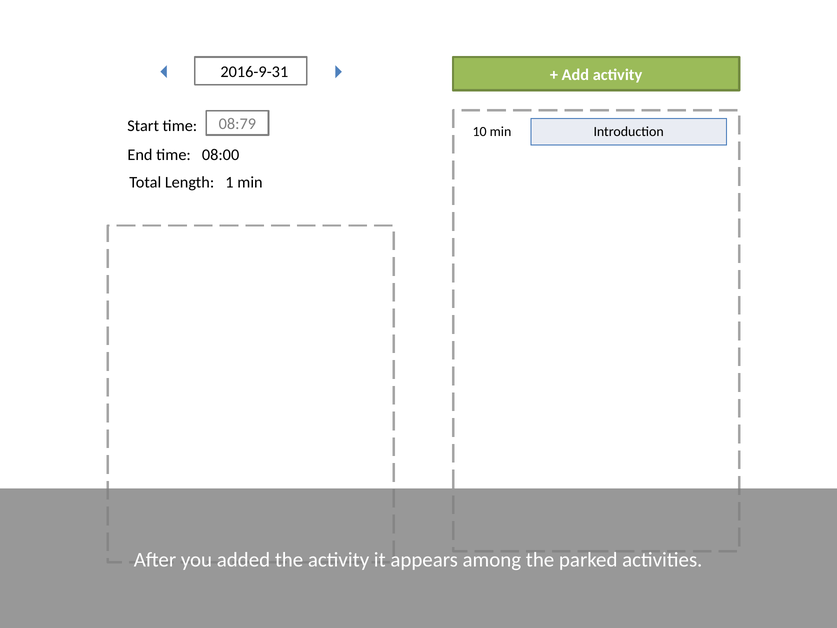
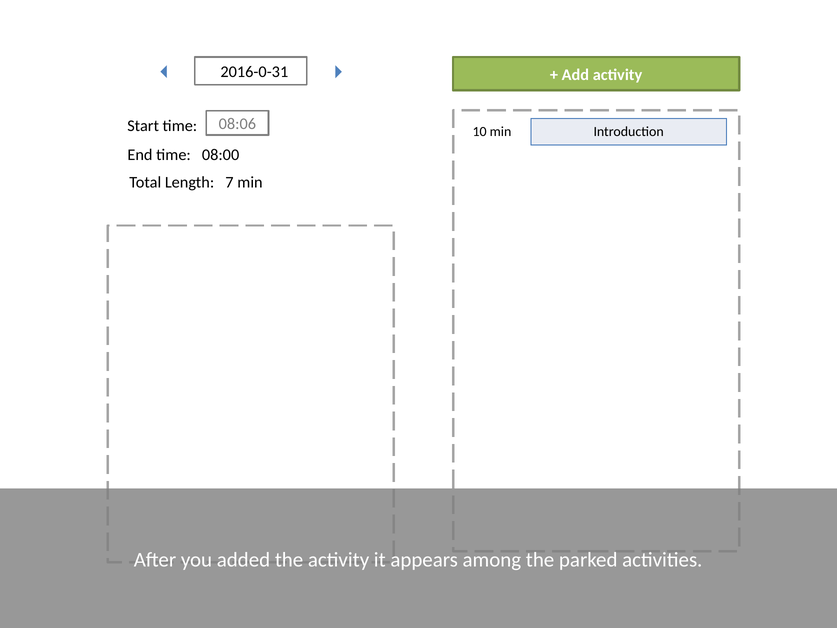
2016-9-31: 2016-9-31 -> 2016-0-31
08:79: 08:79 -> 08:06
1: 1 -> 7
